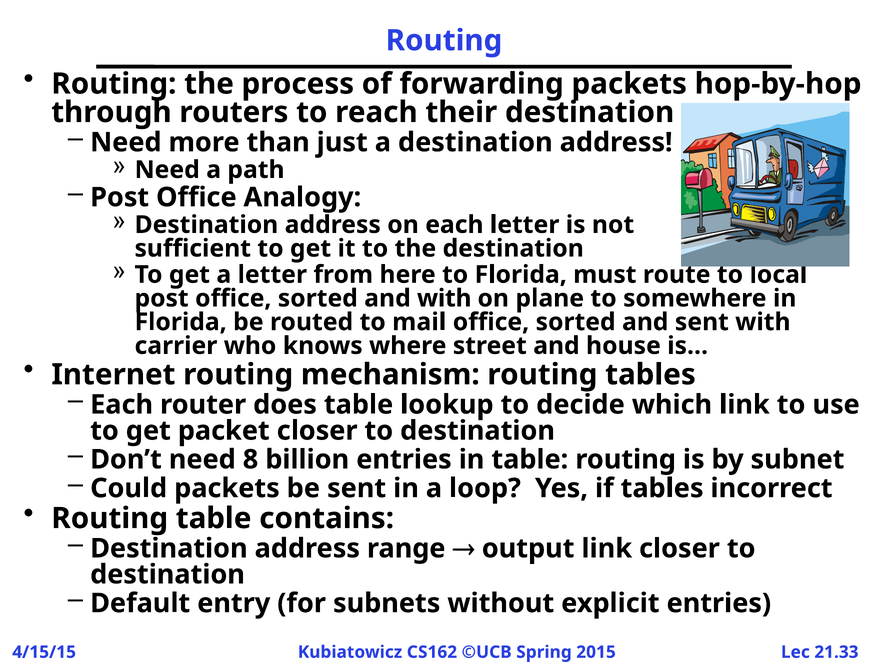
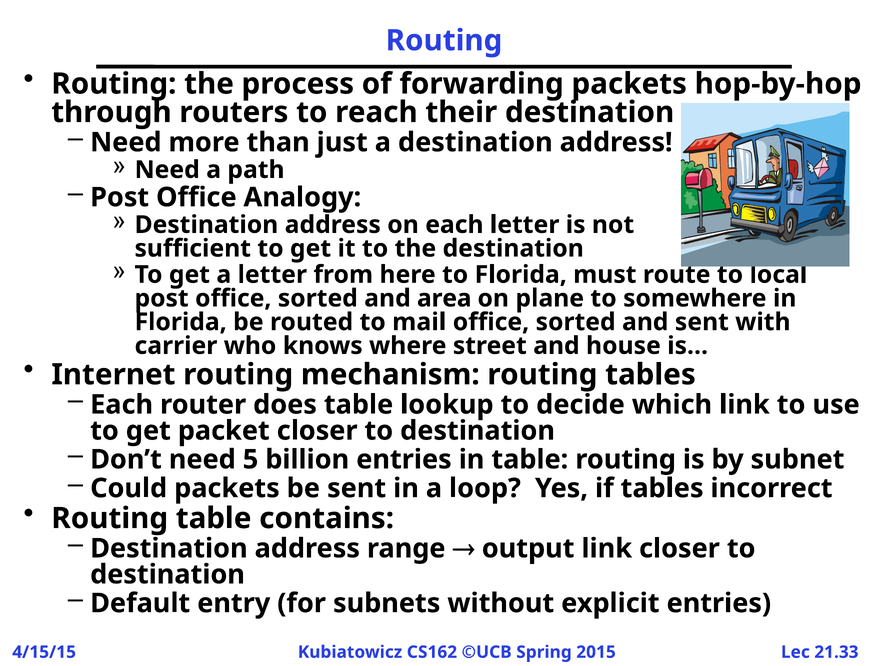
and with: with -> area
8: 8 -> 5
